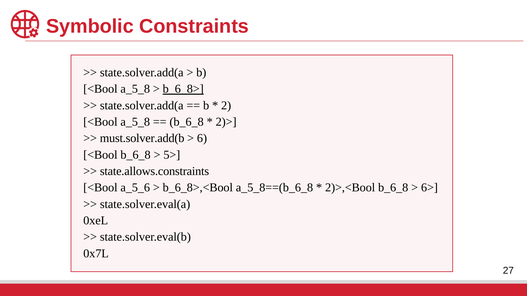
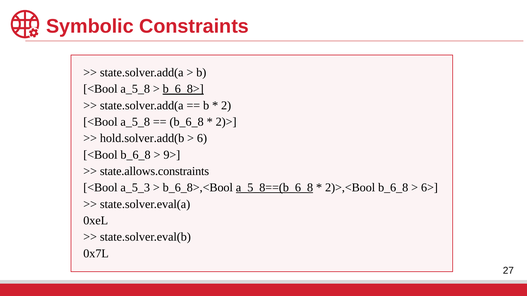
must.solver.add(b: must.solver.add(b -> hold.solver.add(b
5>: 5> -> 9>
a_5_6: a_5_6 -> a_5_3
a_5_8==(b_6_8 underline: none -> present
